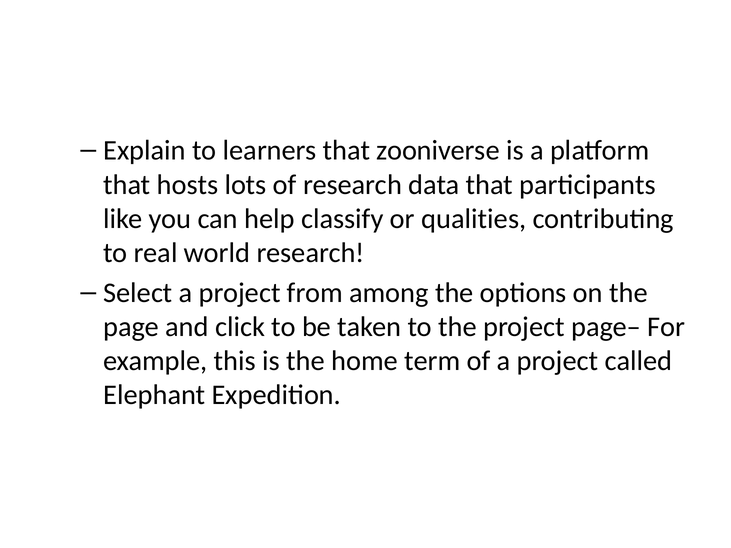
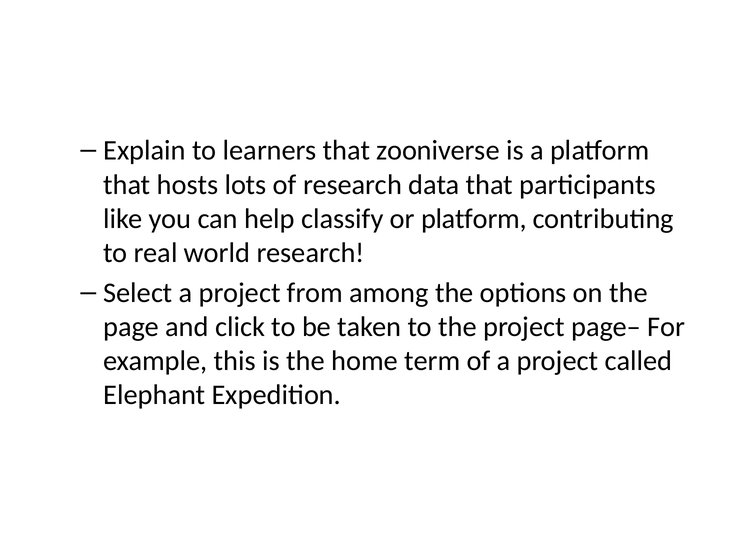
or qualities: qualities -> platform
